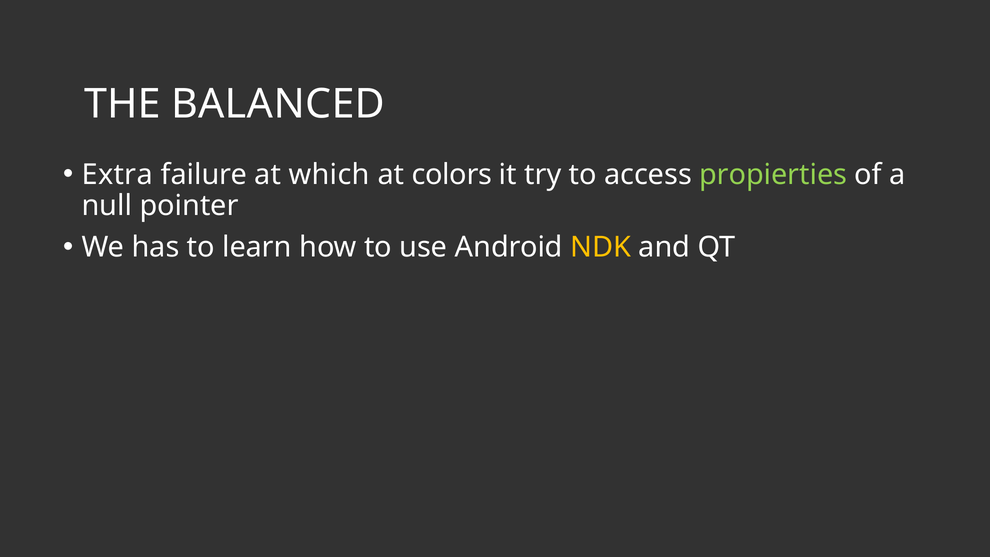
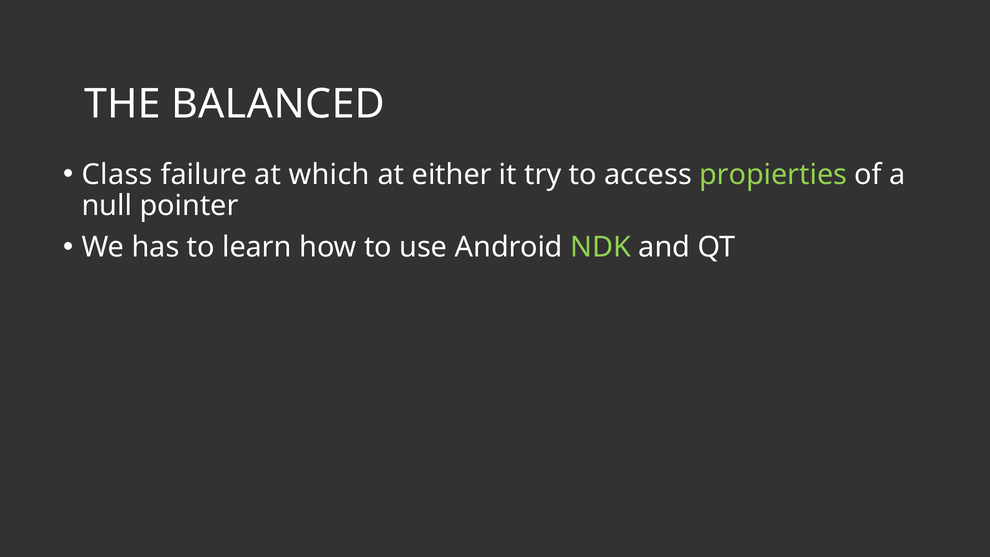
Extra: Extra -> Class
colors: colors -> either
NDK colour: yellow -> light green
